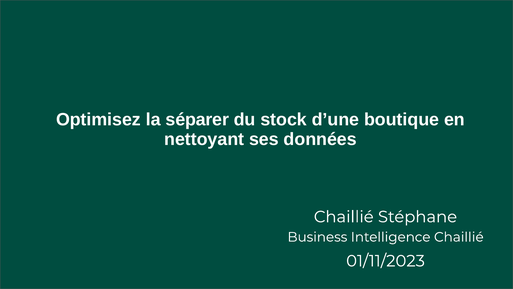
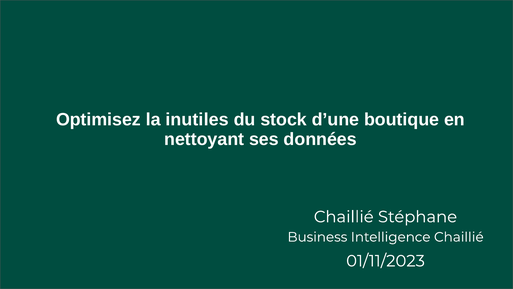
séparer: séparer -> inutiles
